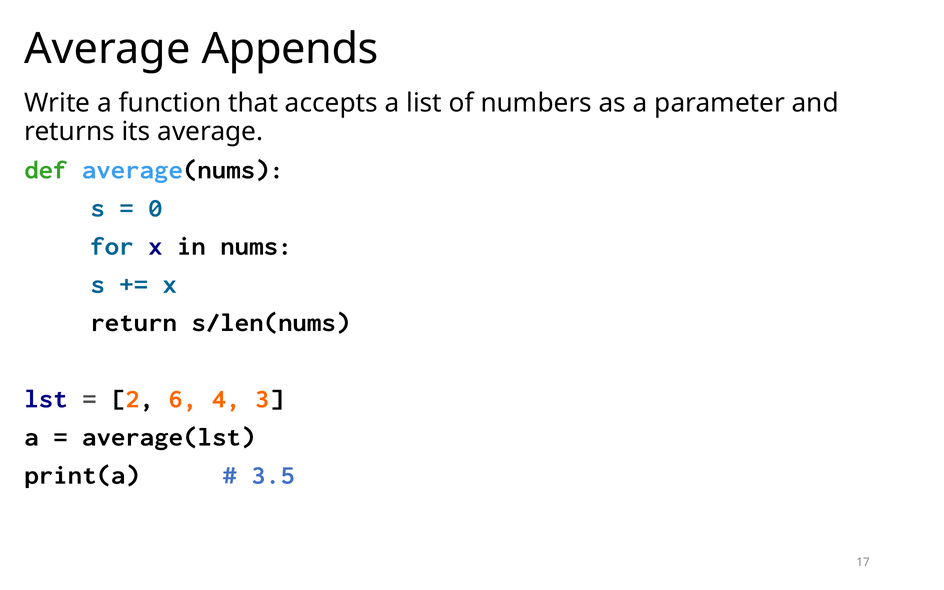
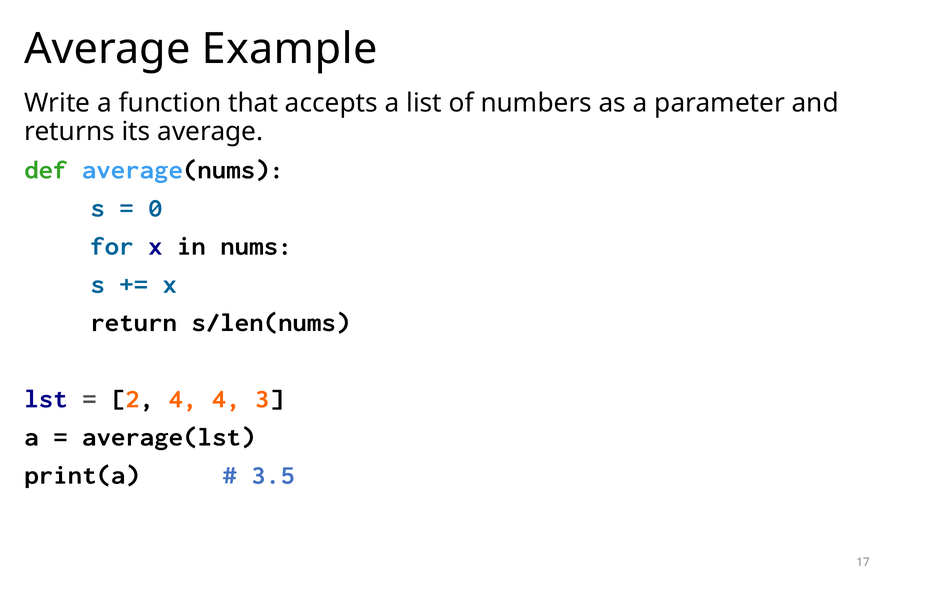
Appends: Appends -> Example
2 6: 6 -> 4
